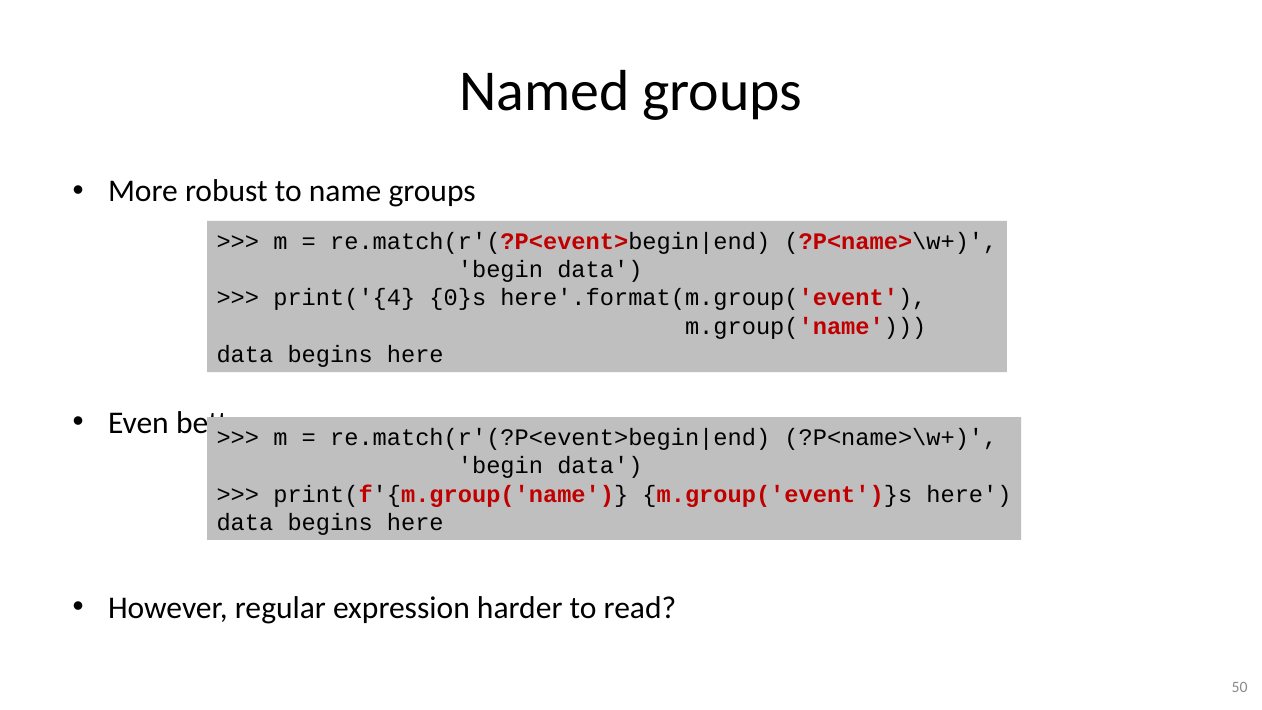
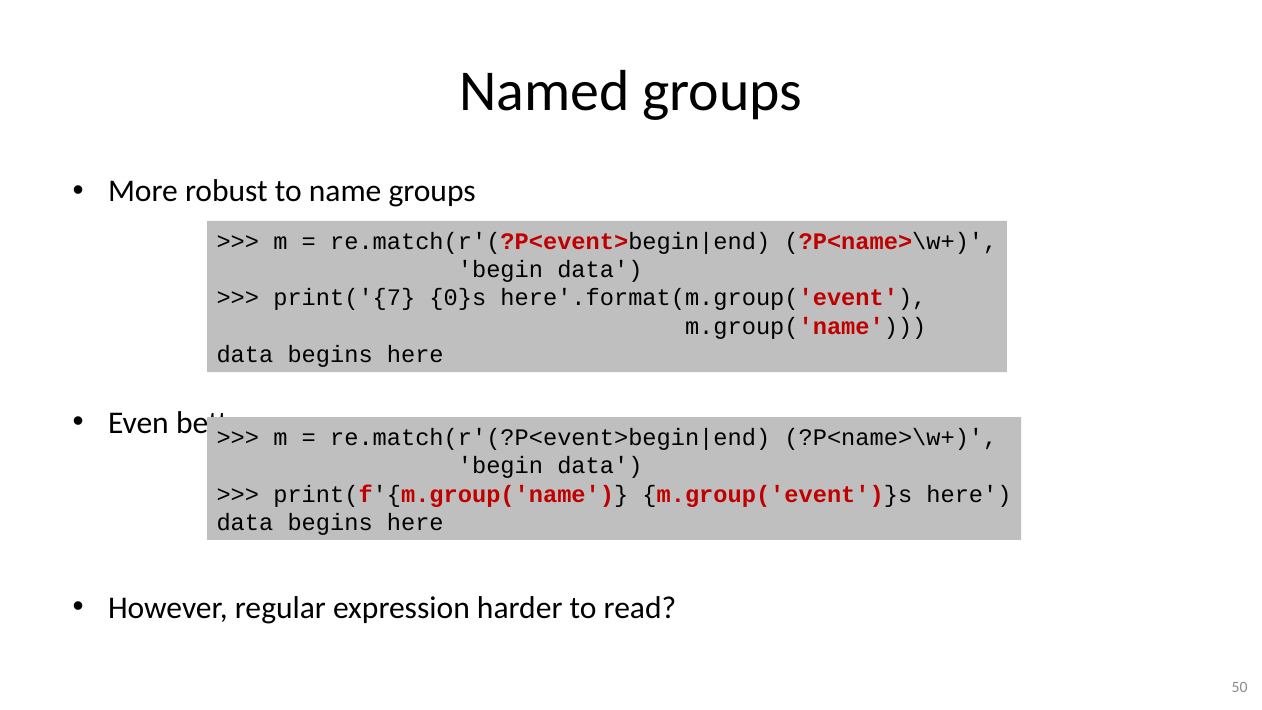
print('{4: print('{4 -> print('{7
